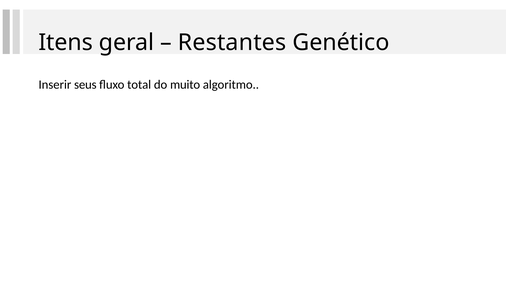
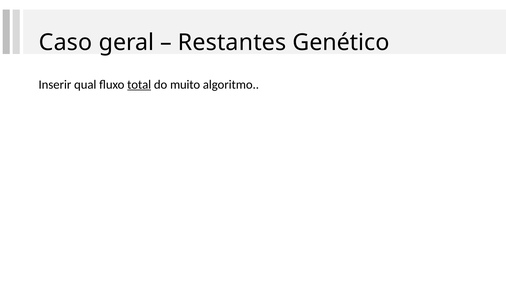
Itens: Itens -> Caso
seus: seus -> qual
total underline: none -> present
